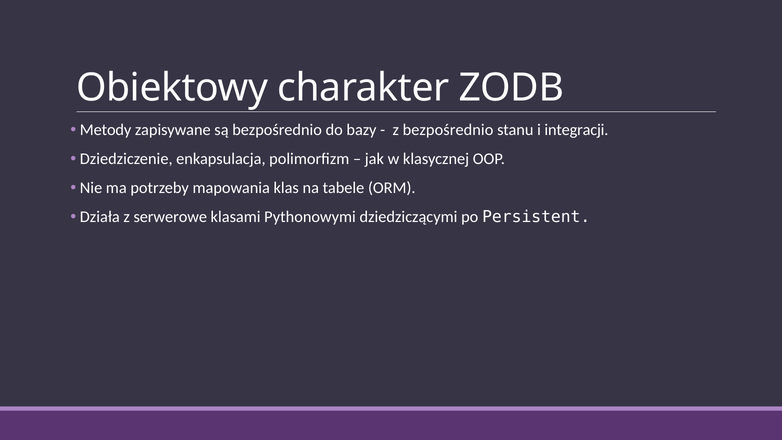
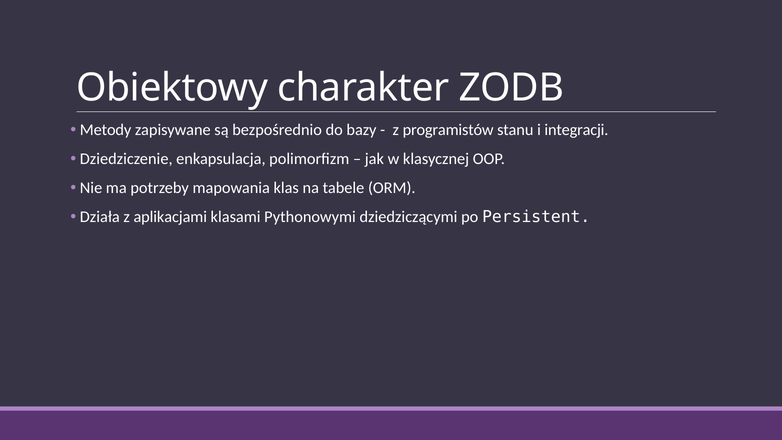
z bezpośrednio: bezpośrednio -> programistów
serwerowe: serwerowe -> aplikacjami
